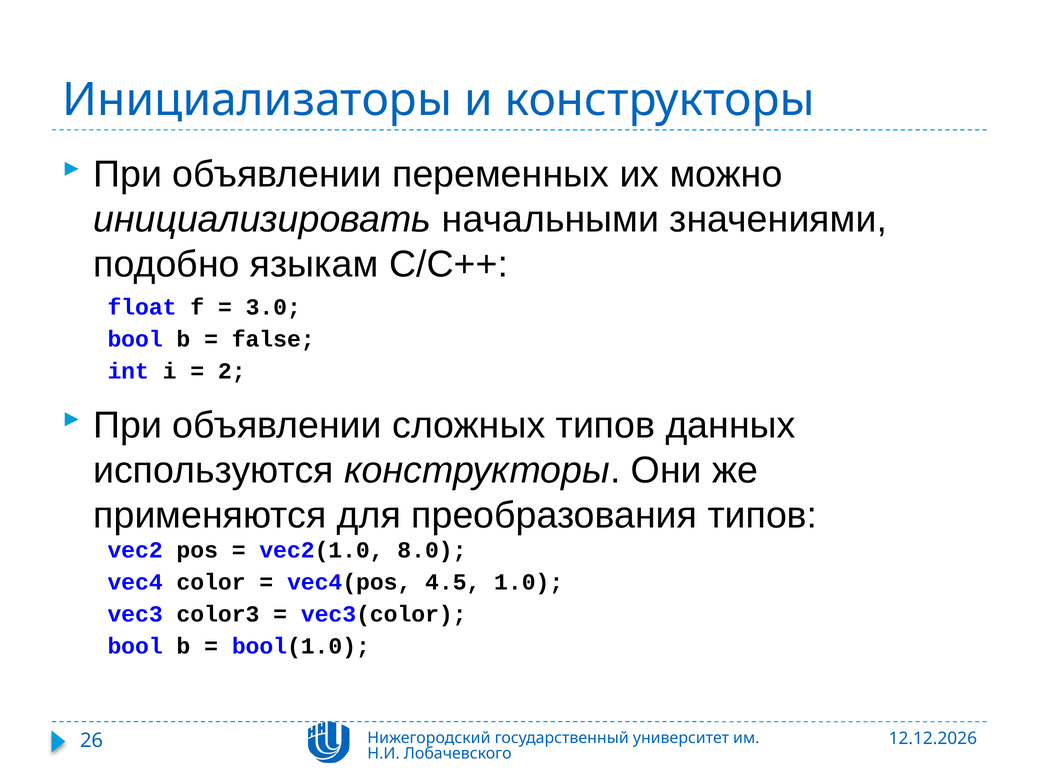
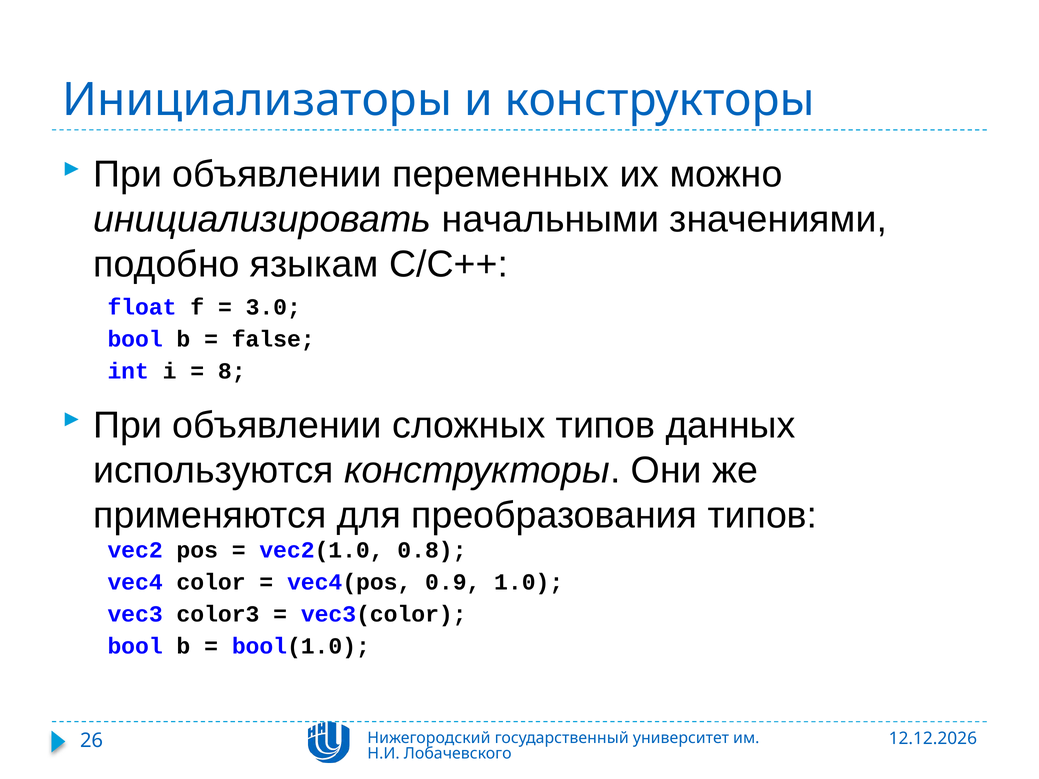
2: 2 -> 8
8.0: 8.0 -> 0.8
4.5: 4.5 -> 0.9
